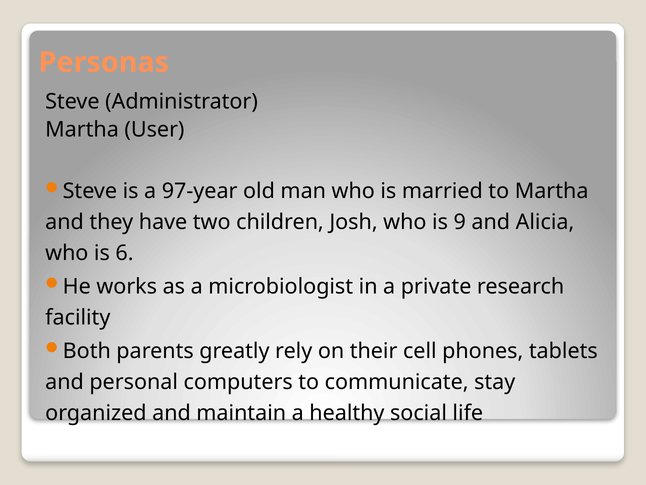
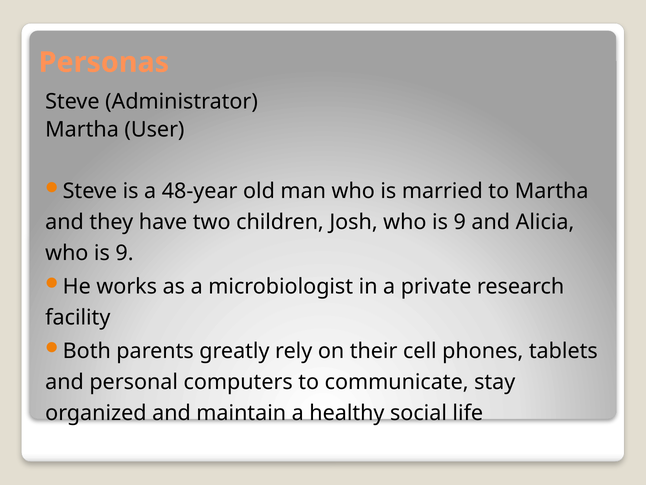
97-year: 97-year -> 48-year
6 at (125, 253): 6 -> 9
